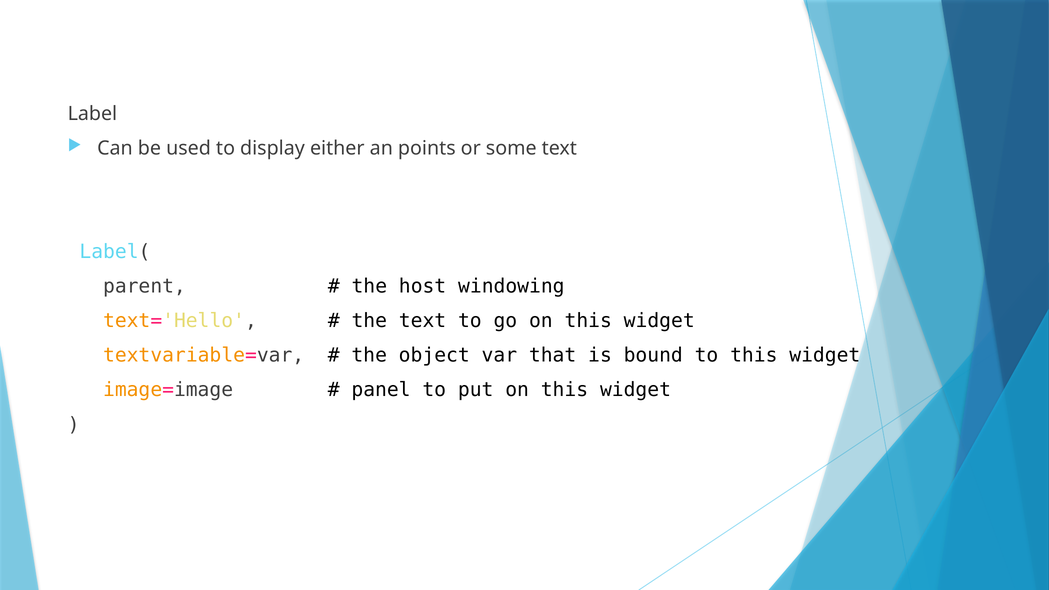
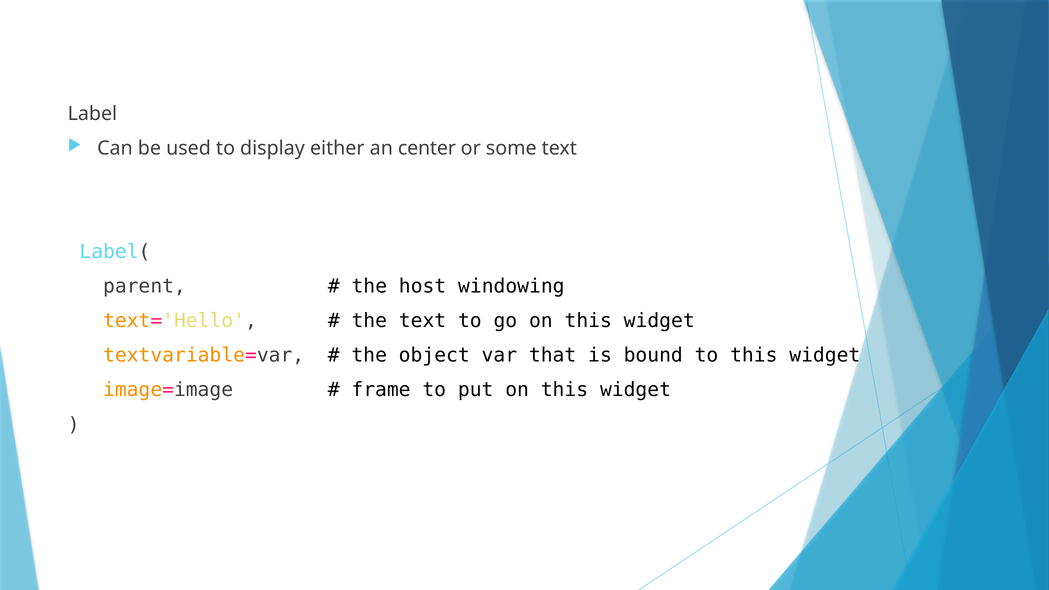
points: points -> center
panel: panel -> frame
